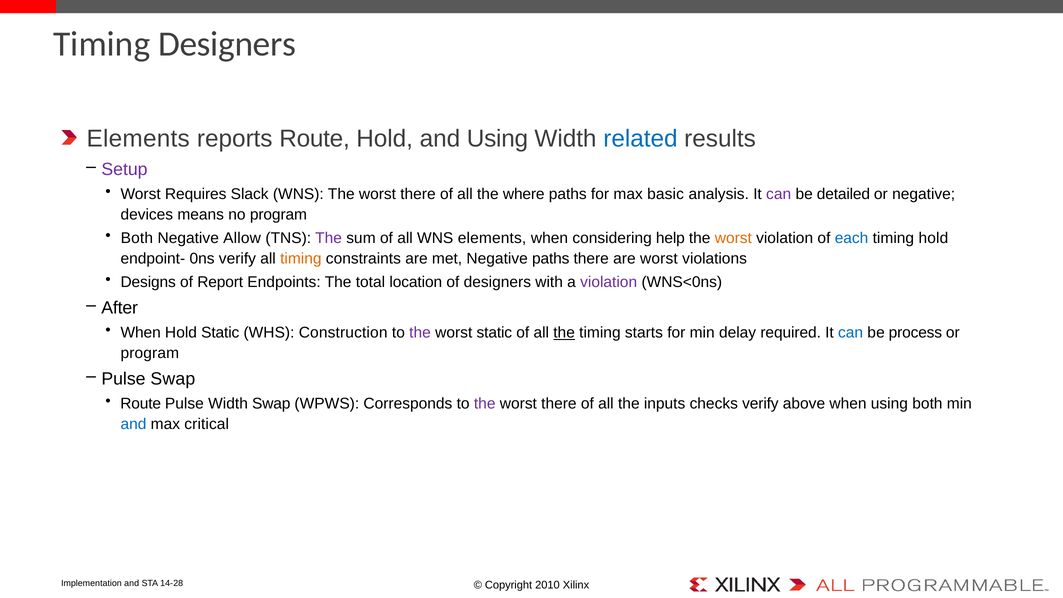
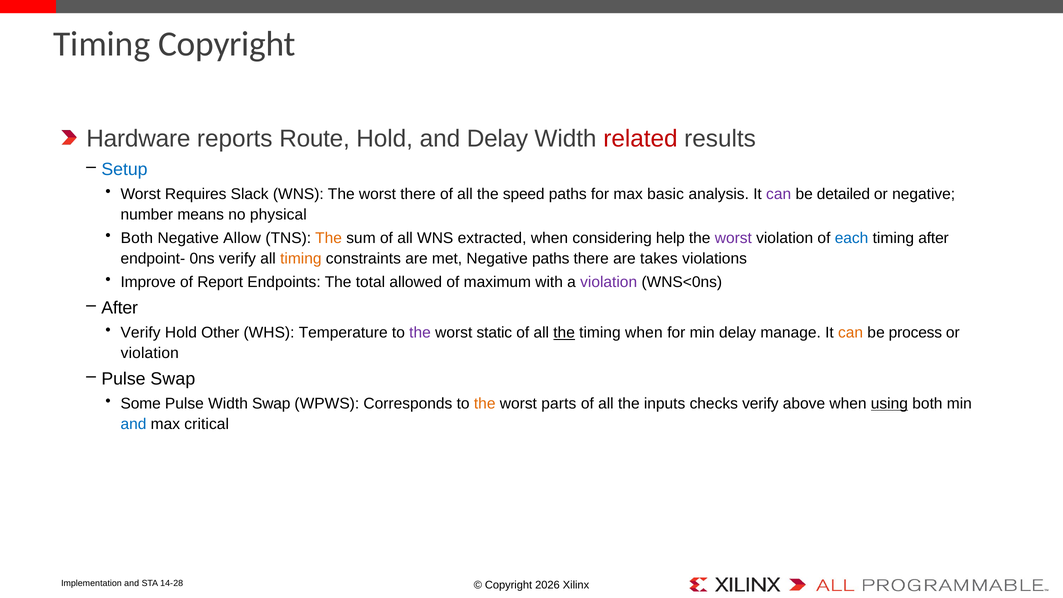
Timing Designers: Designers -> Copyright
Elements at (138, 139): Elements -> Hardware
and Using: Using -> Delay
related colour: blue -> red
Setup colour: purple -> blue
where: where -> speed
devices: devices -> number
no program: program -> physical
The at (329, 238) colour: purple -> orange
WNS elements: elements -> extracted
worst at (733, 238) colour: orange -> purple
timing hold: hold -> after
are worst: worst -> takes
Designs: Designs -> Improve
location: location -> allowed
of designers: designers -> maximum
When at (141, 333): When -> Verify
Hold Static: Static -> Other
Construction: Construction -> Temperature
timing starts: starts -> when
required: required -> manage
can at (851, 333) colour: blue -> orange
program at (150, 353): program -> violation
Route at (141, 404): Route -> Some
the at (485, 404) colour: purple -> orange
there at (559, 404): there -> parts
using at (889, 404) underline: none -> present
2010: 2010 -> 2026
